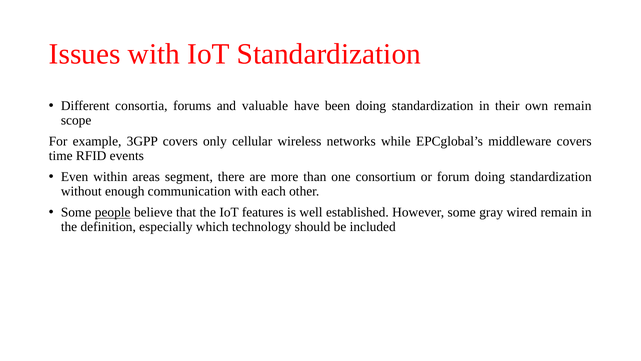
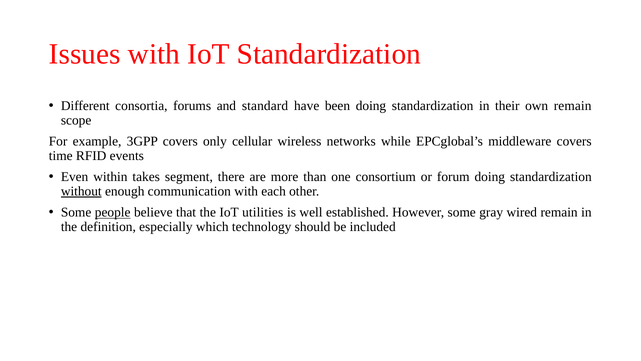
valuable: valuable -> standard
areas: areas -> takes
without underline: none -> present
features: features -> utilities
